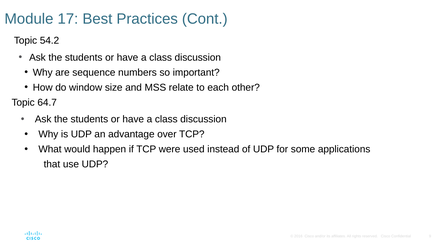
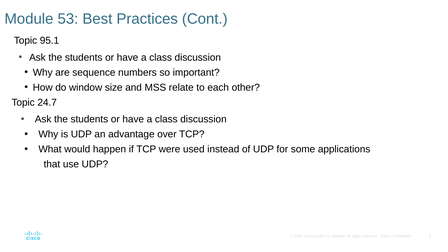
17: 17 -> 53
54.2: 54.2 -> 95.1
64.7: 64.7 -> 24.7
